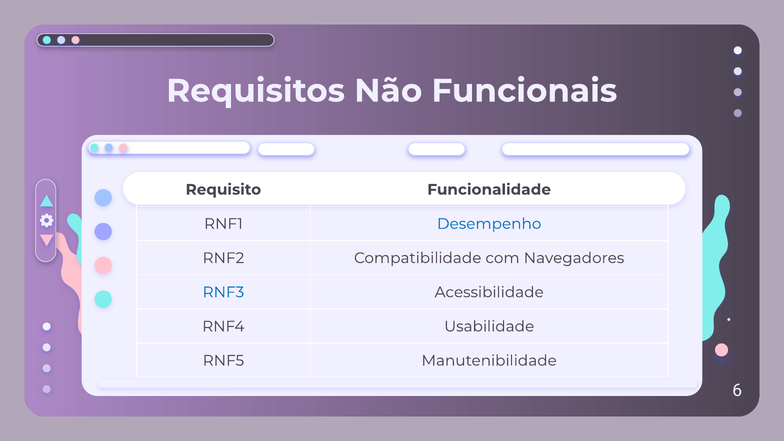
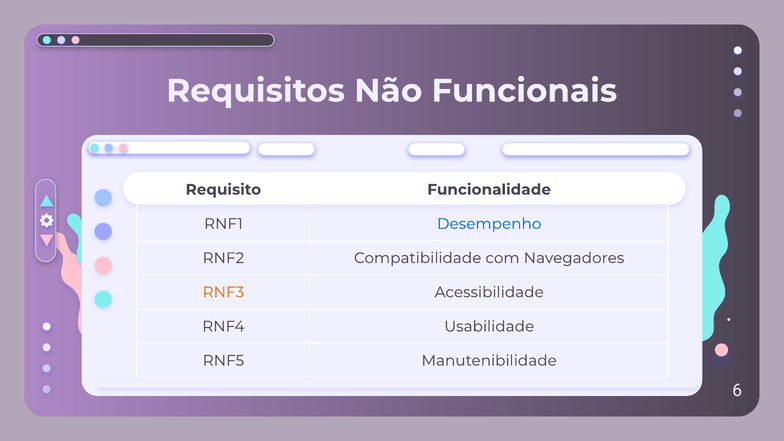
RNF3 colour: blue -> orange
